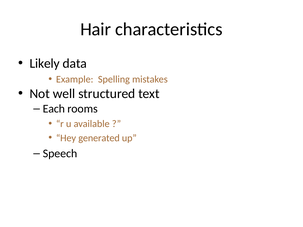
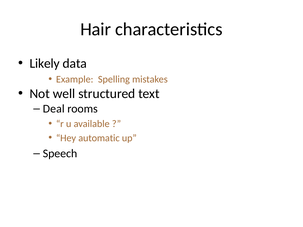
Each: Each -> Deal
generated: generated -> automatic
